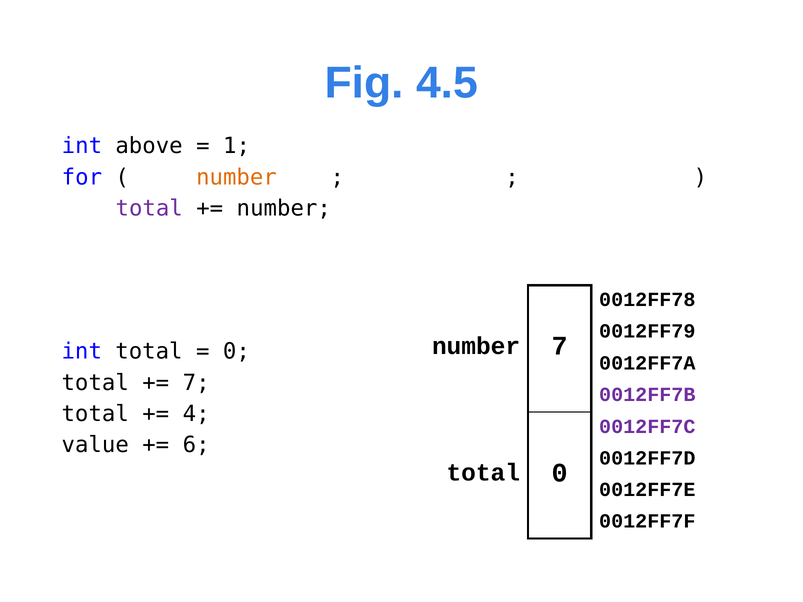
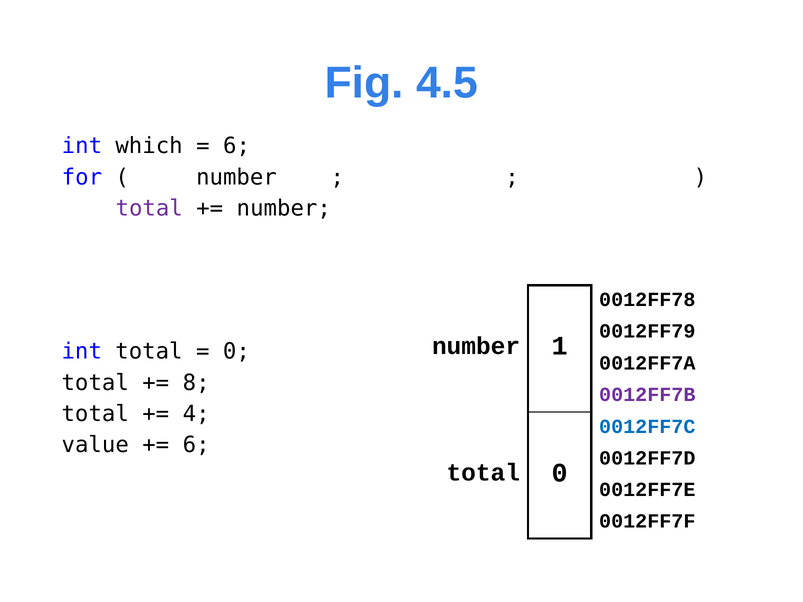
above: above -> which
1 at (237, 146): 1 -> 6
number at (236, 177) colour: orange -> black
number 7: 7 -> 1
7 at (196, 383): 7 -> 8
0012FF7C colour: purple -> blue
